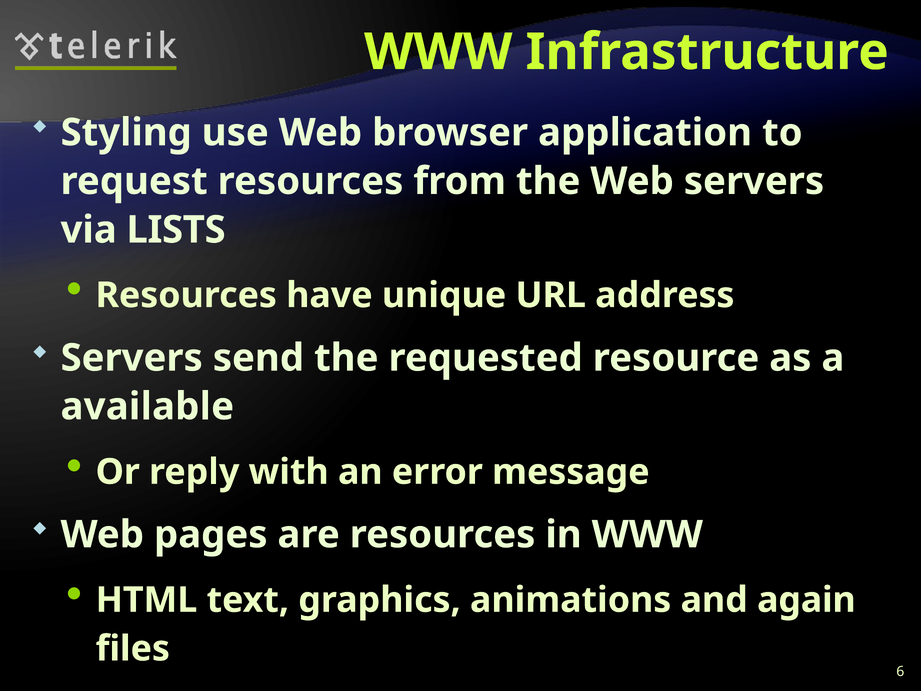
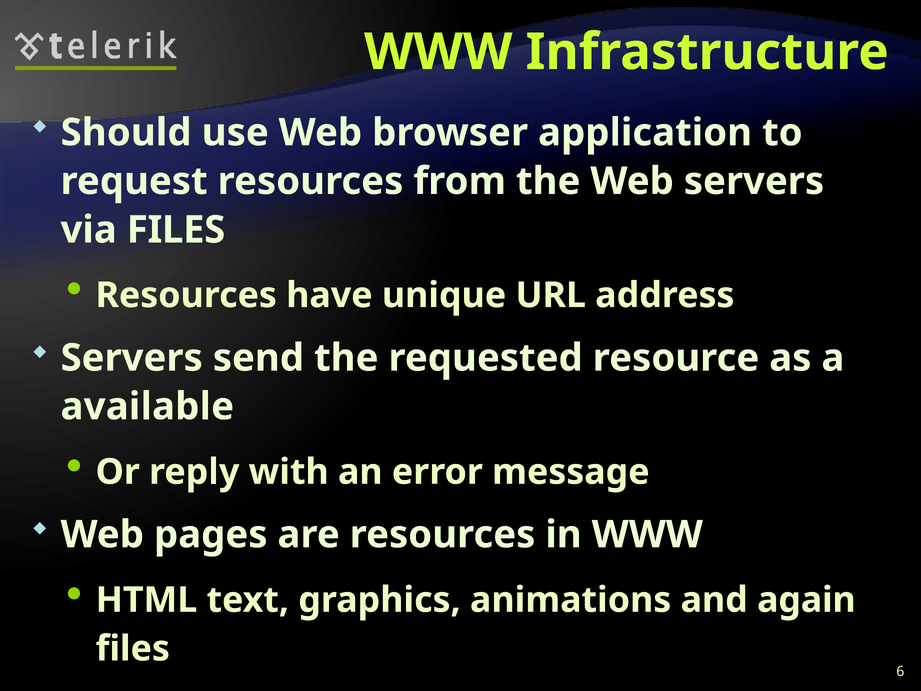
Styling: Styling -> Should
via LISTS: LISTS -> FILES
